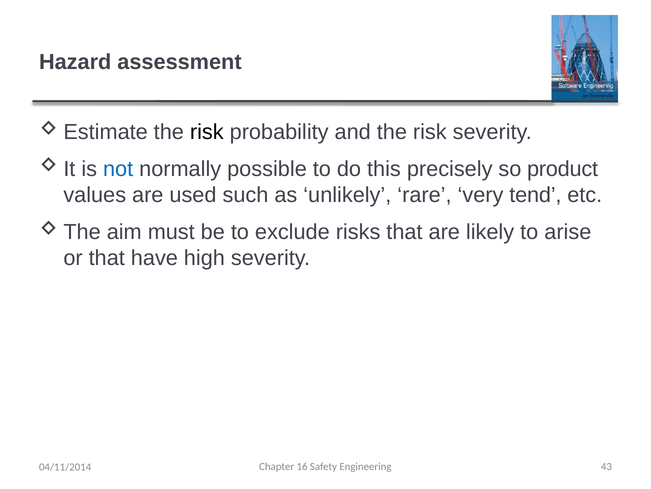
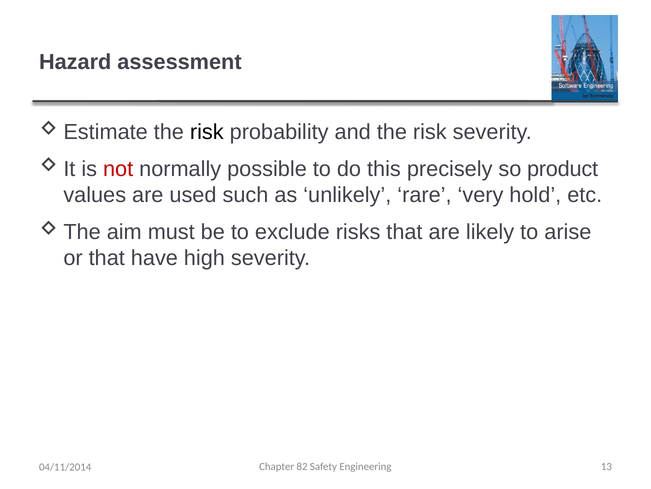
not colour: blue -> red
tend: tend -> hold
16: 16 -> 82
43: 43 -> 13
